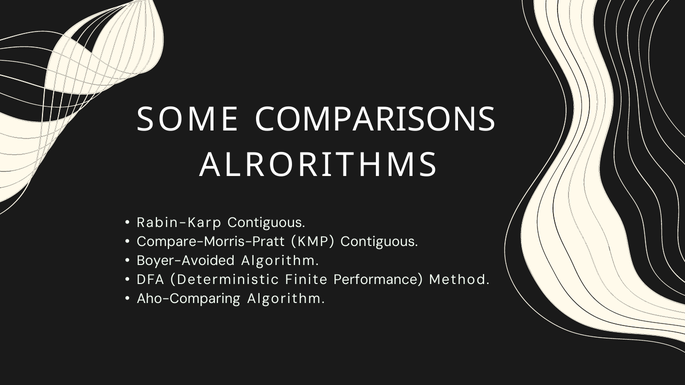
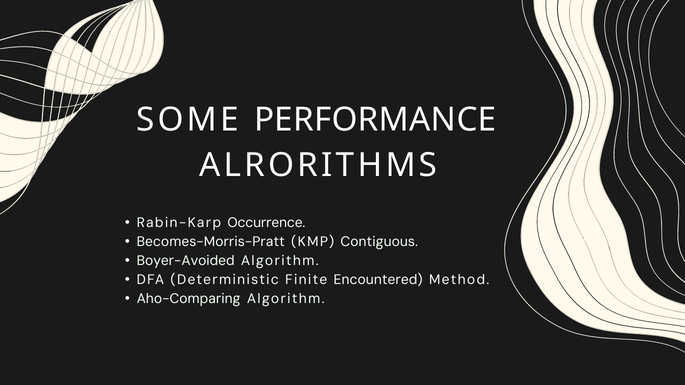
COMPARISONS: COMPARISONS -> PERFORMANCE
Rabin-Karp Contiguous: Contiguous -> Occurrence
Compare-Morris-Pratt: Compare-Morris-Pratt -> Becomes-Morris-Pratt
Performance: Performance -> Encountered
